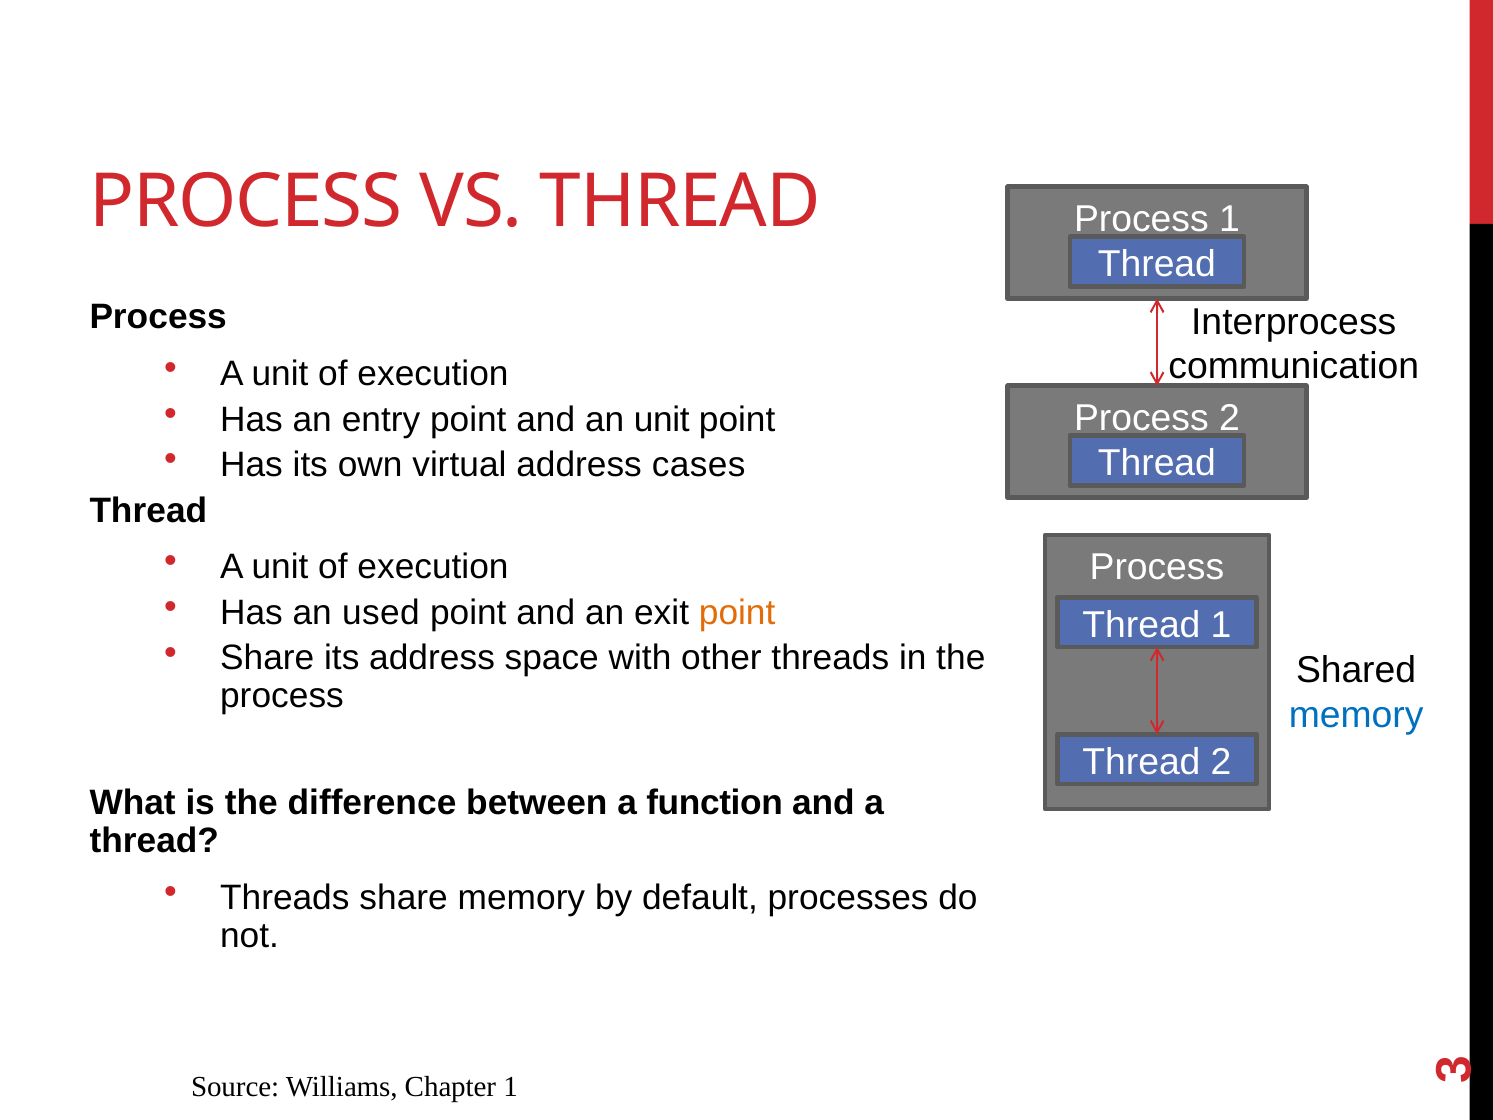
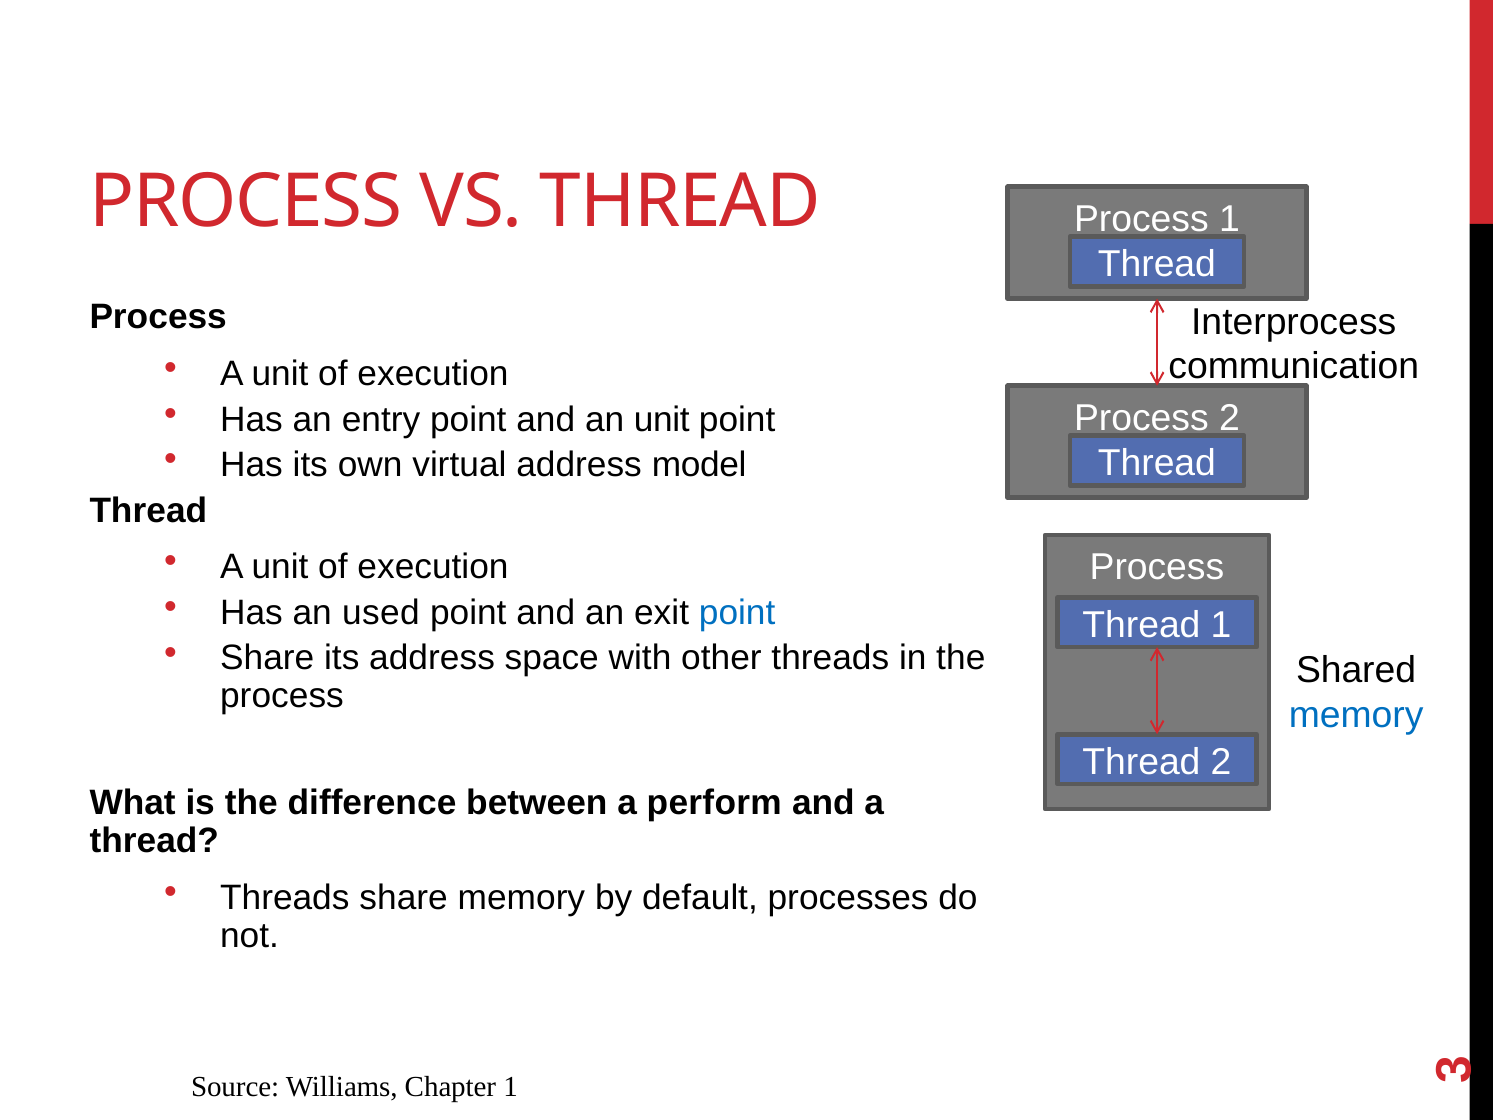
cases: cases -> model
point at (737, 613) colour: orange -> blue
function: function -> perform
